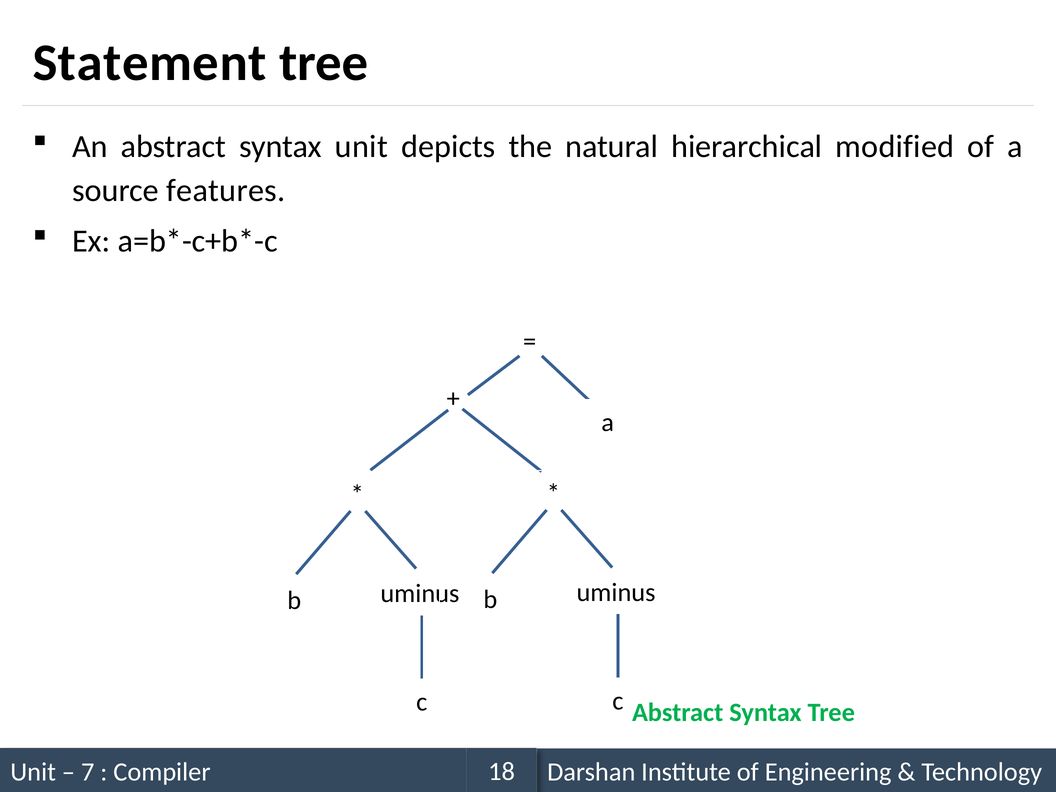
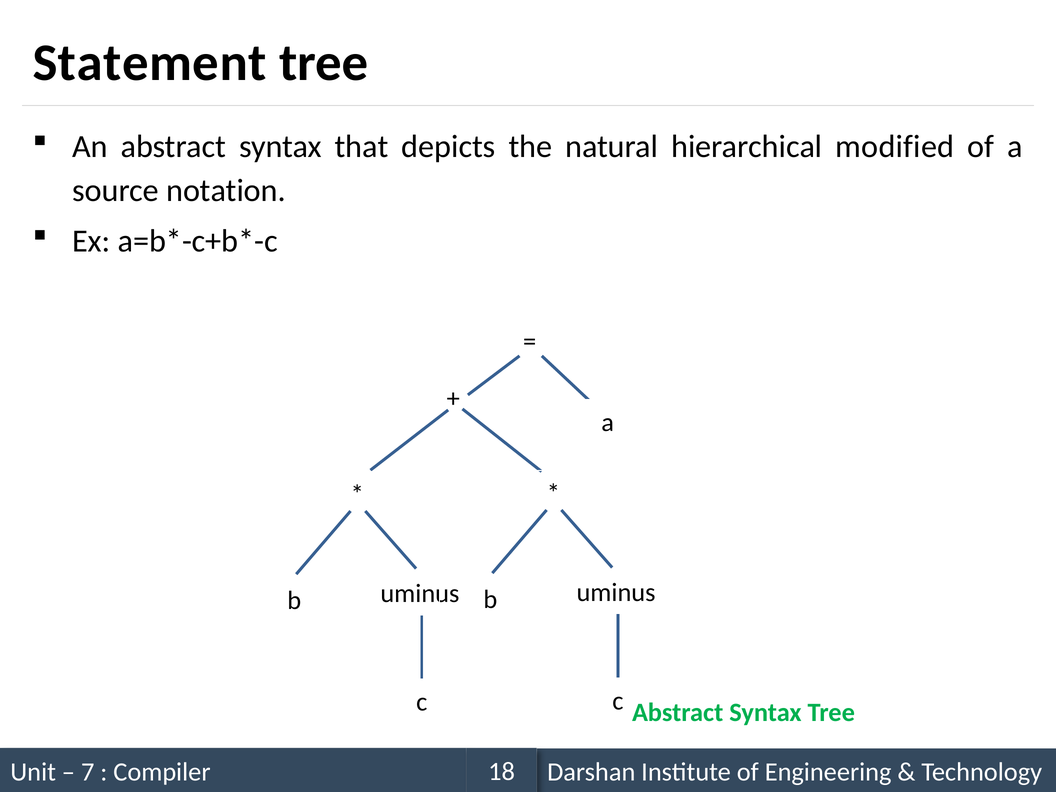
syntax unit: unit -> that
features: features -> notation
